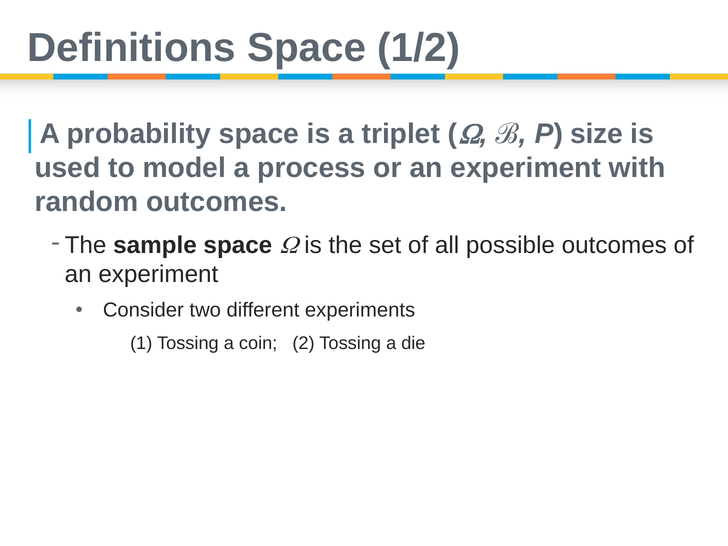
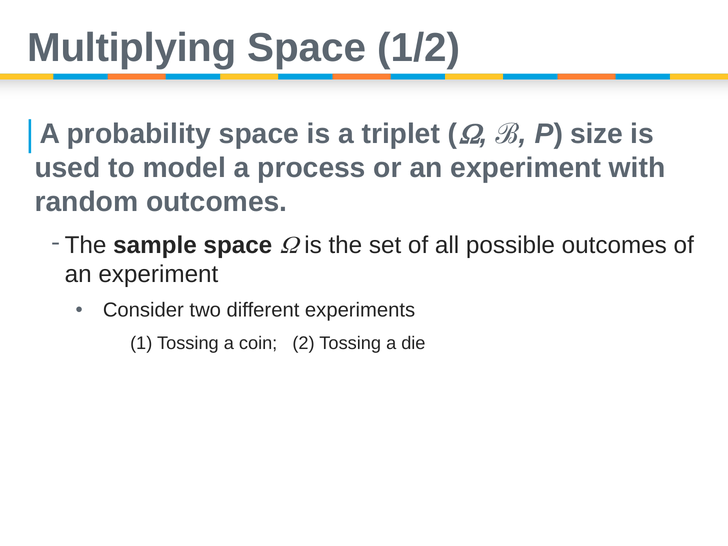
Definitions: Definitions -> Multiplying
